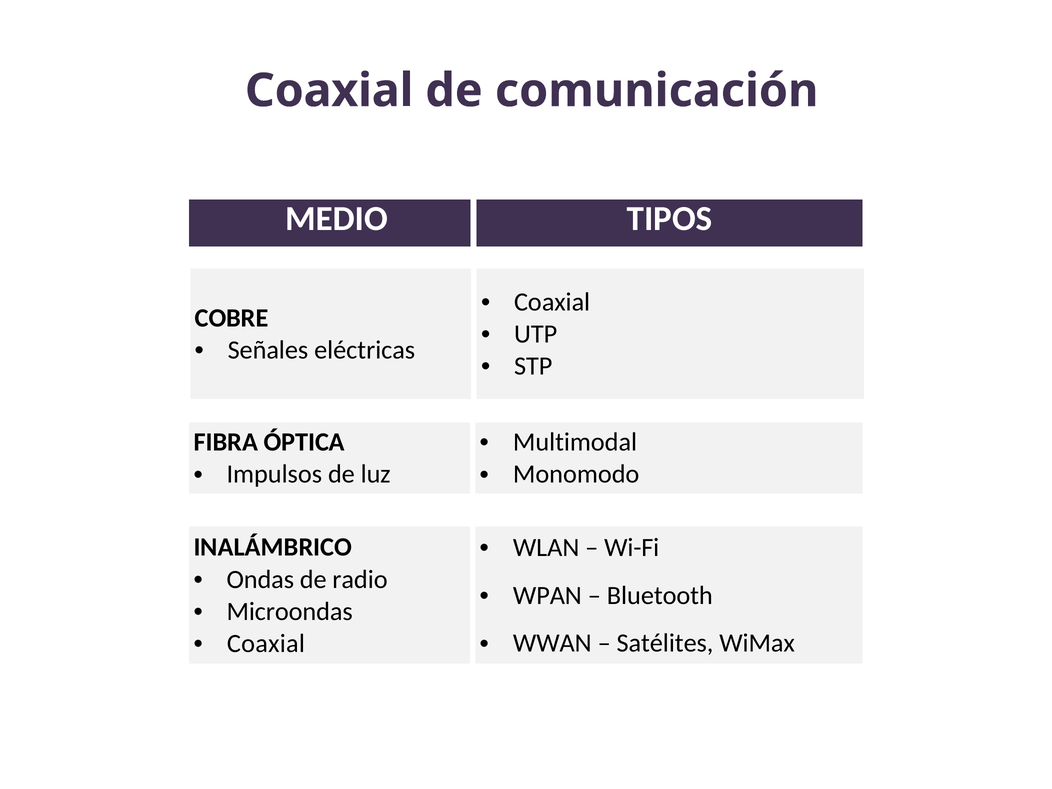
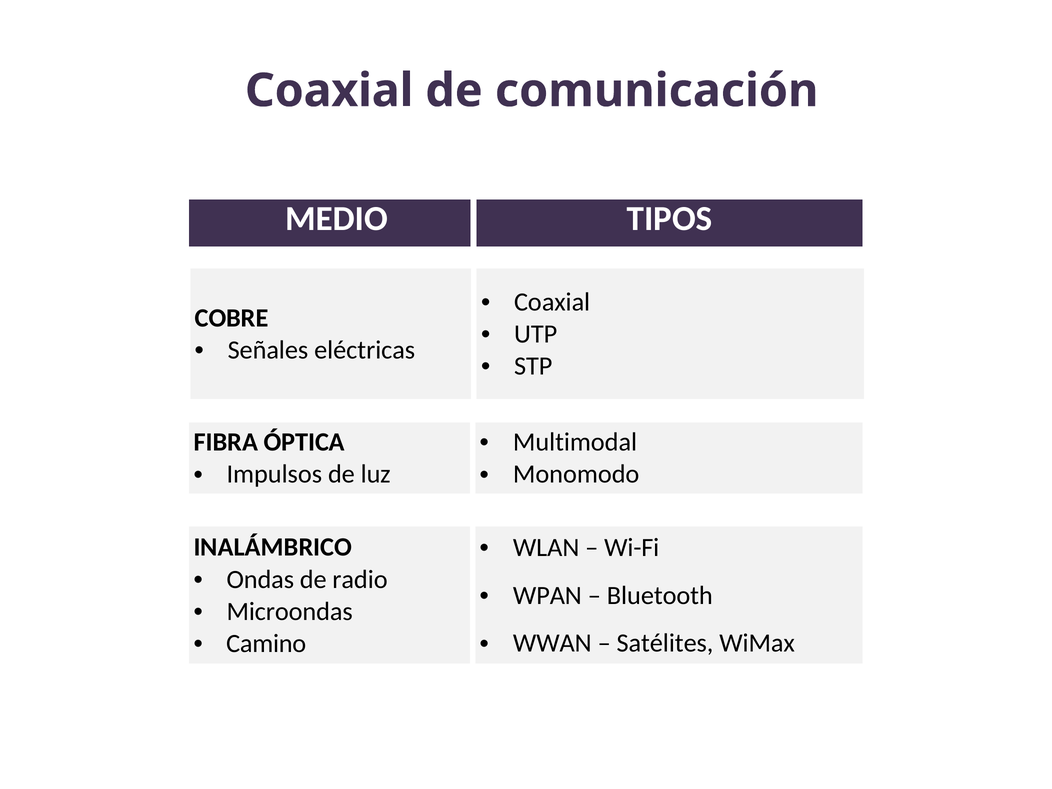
Coaxial at (266, 644): Coaxial -> Camino
